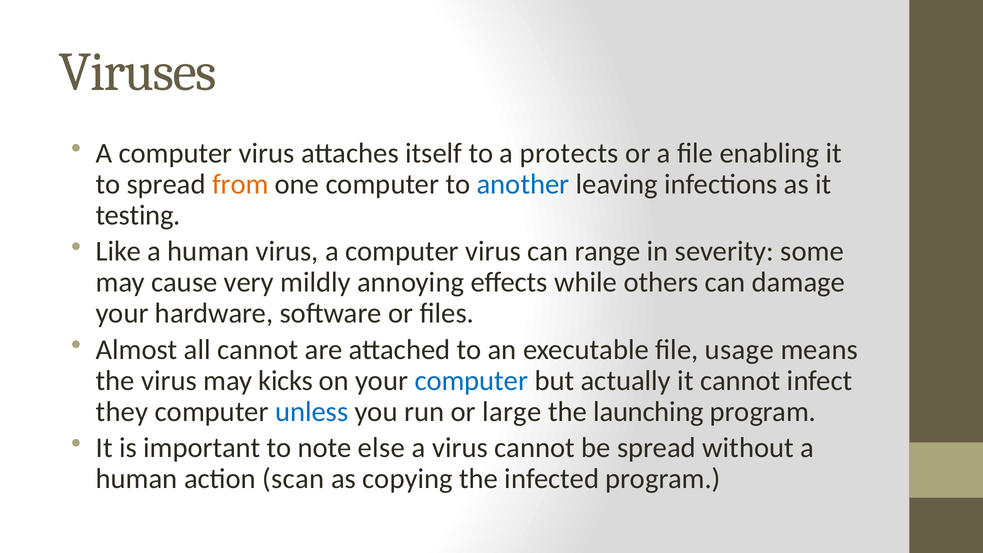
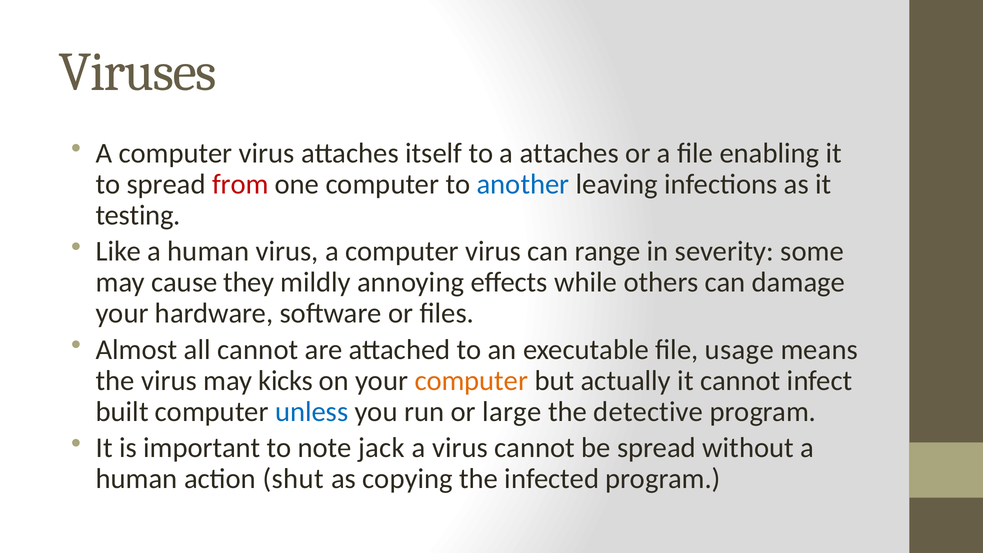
a protects: protects -> attaches
from colour: orange -> red
very: very -> they
computer at (471, 381) colour: blue -> orange
they: they -> built
launching: launching -> detective
else: else -> jack
scan: scan -> shut
